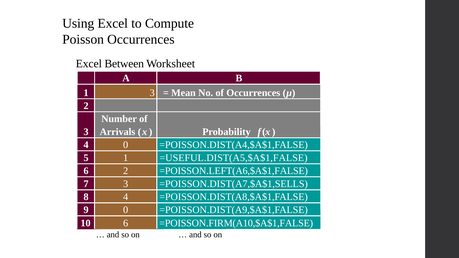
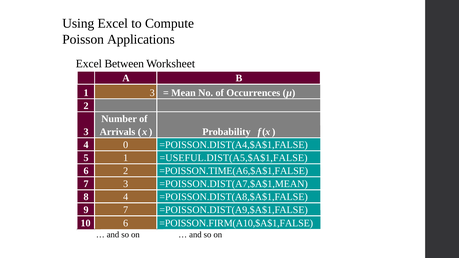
Poisson Occurrences: Occurrences -> Applications
=POISSON.LEFT(A6,$A$1,FALSE: =POISSON.LEFT(A6,$A$1,FALSE -> =POISSON.TIME(A6,$A$1,FALSE
=POISSON.DIST(A7,$A$1,SELLS: =POISSON.DIST(A7,$A$1,SELLS -> =POISSON.DIST(A7,$A$1,MEAN
9 0: 0 -> 7
